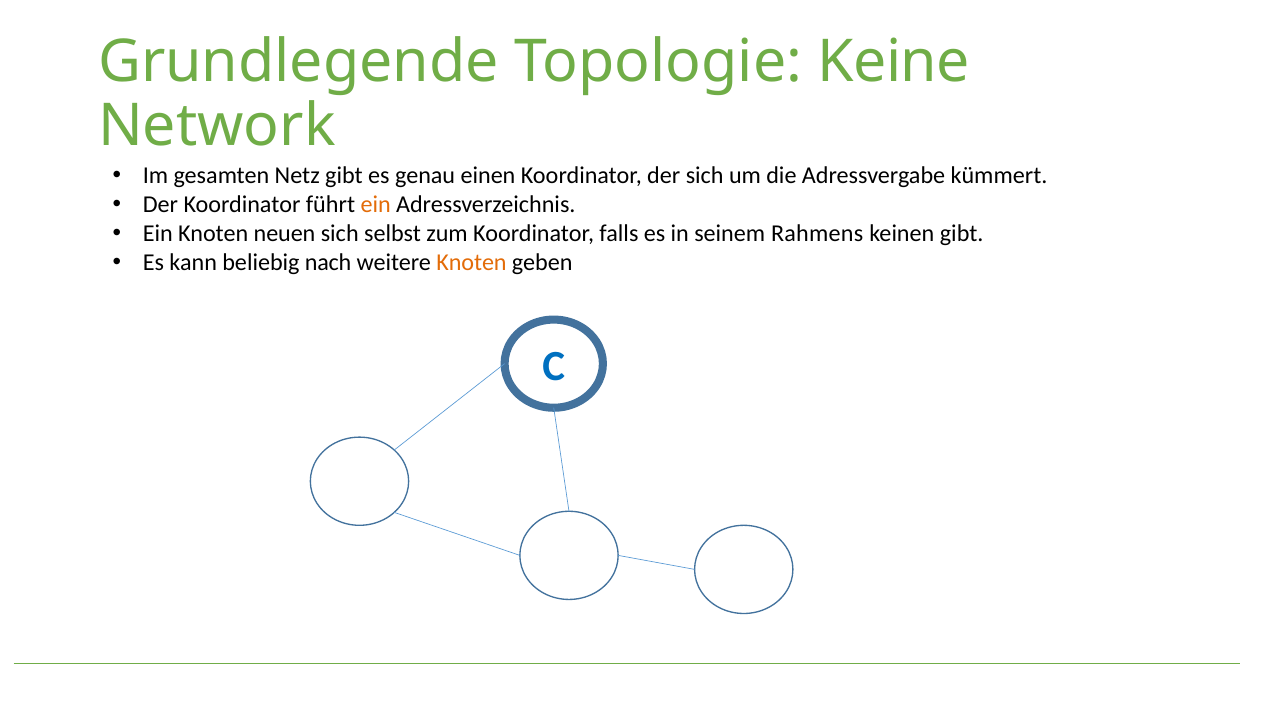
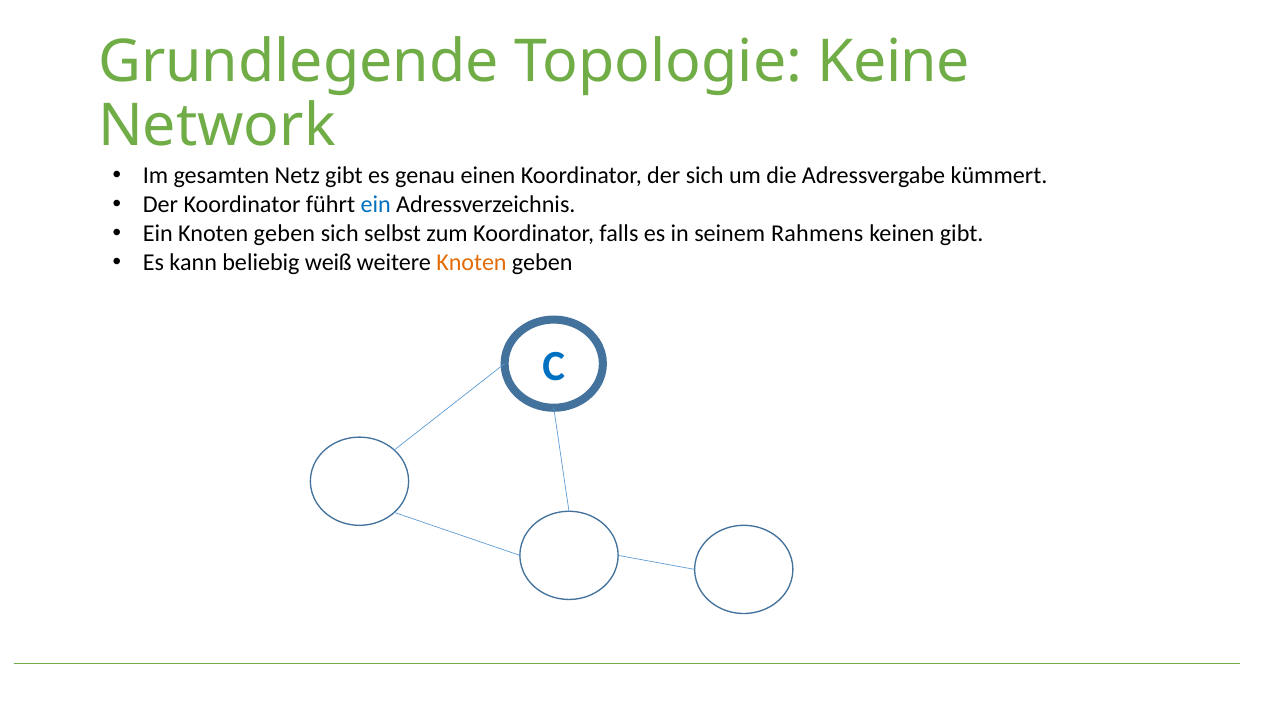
ein at (376, 205) colour: orange -> blue
Ein Knoten neuen: neuen -> geben
nach: nach -> weiß
